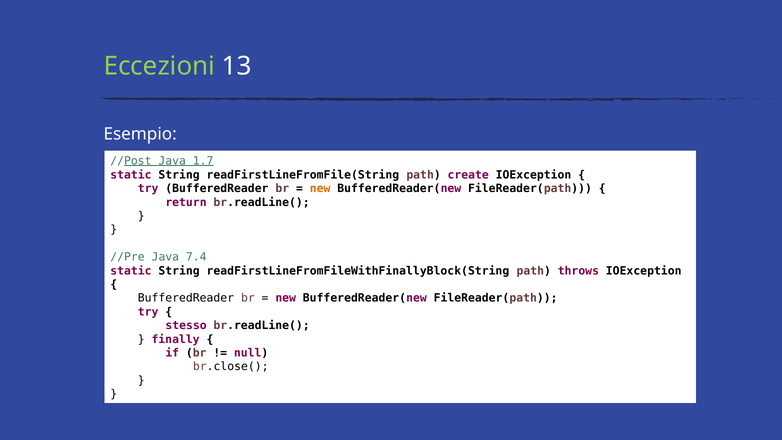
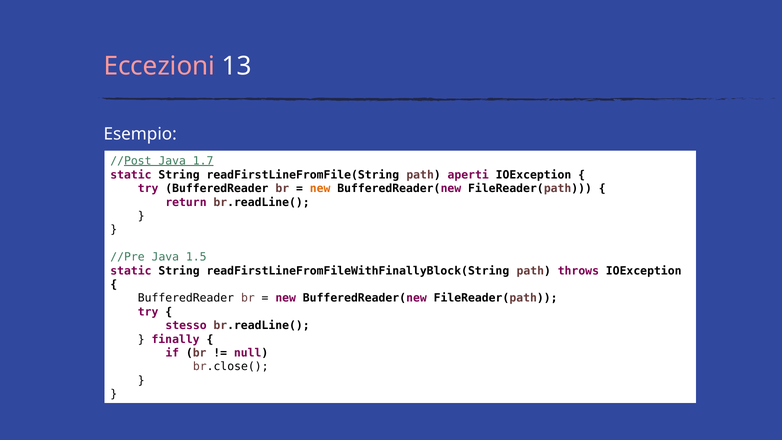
Eccezioni colour: light green -> pink
create: create -> aperti
7.4: 7.4 -> 1.5
